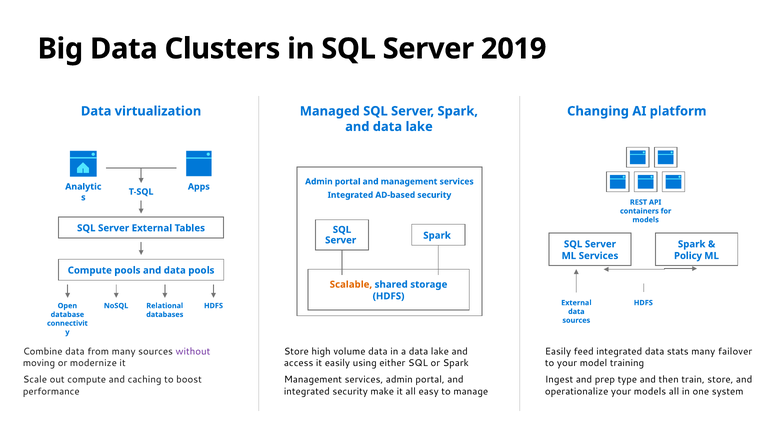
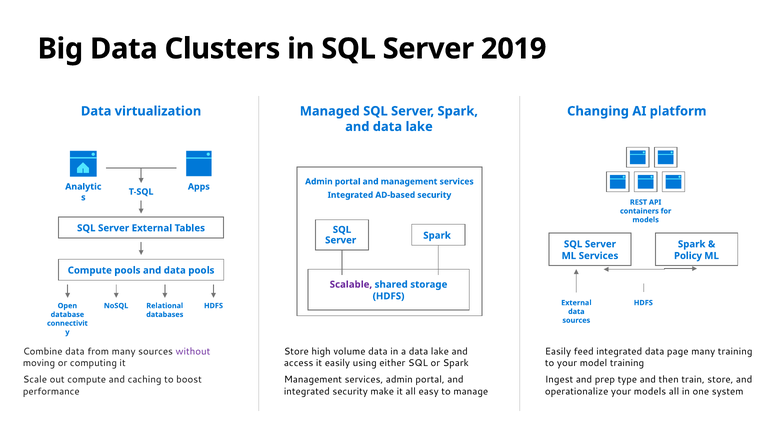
Scalable colour: orange -> purple
stats: stats -> page
many failover: failover -> training
modernize: modernize -> computing
